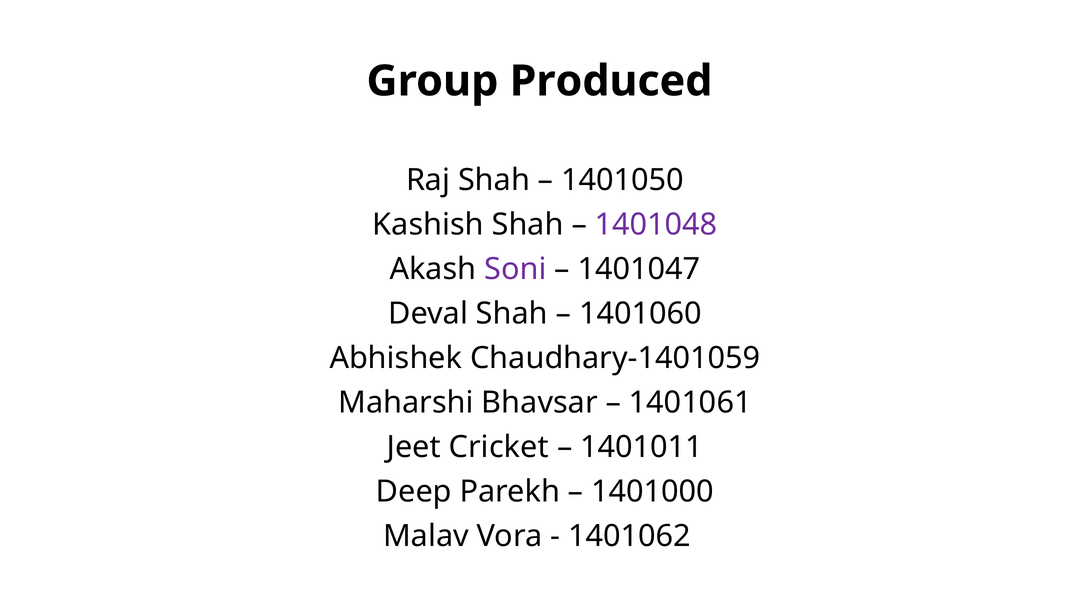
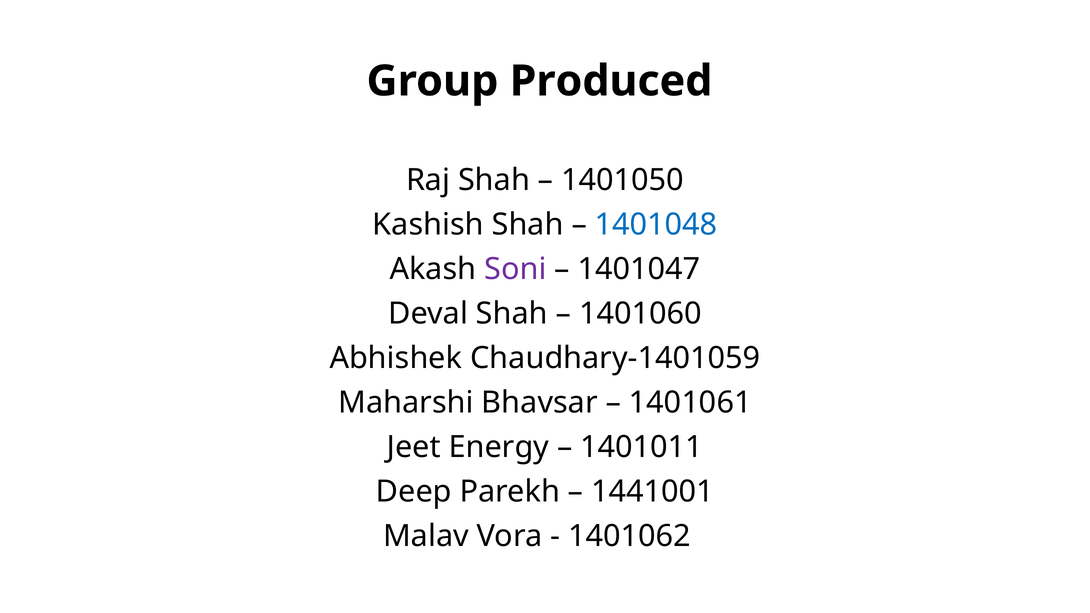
1401048 colour: purple -> blue
Cricket: Cricket -> Energy
1401000: 1401000 -> 1441001
